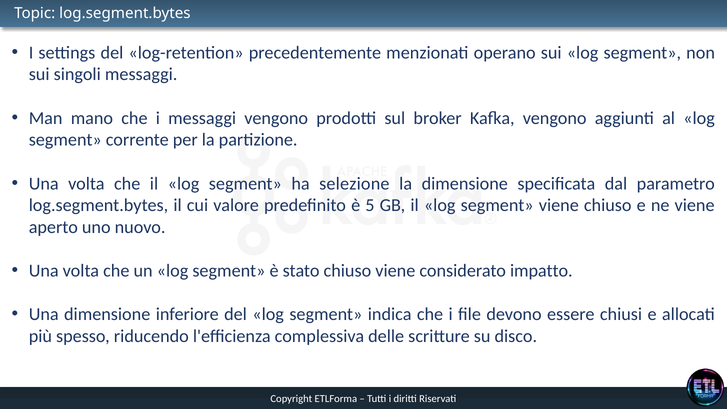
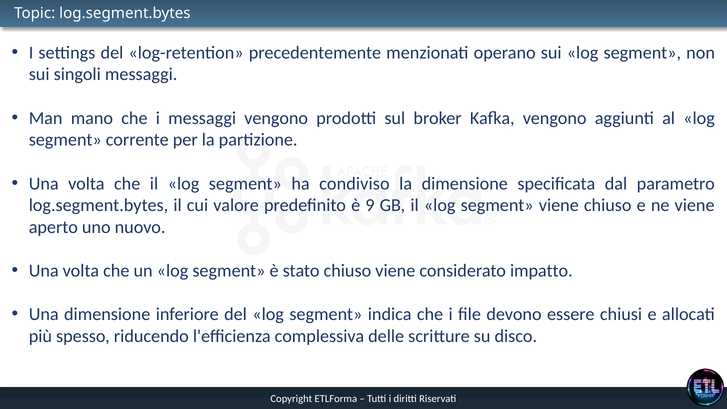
selezione: selezione -> condiviso
5: 5 -> 9
